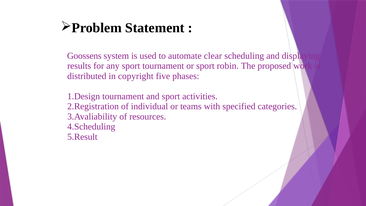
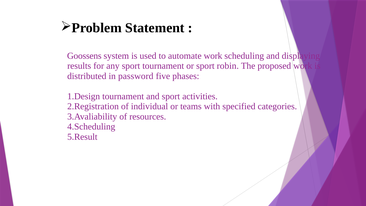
automate clear: clear -> work
copyright: copyright -> password
